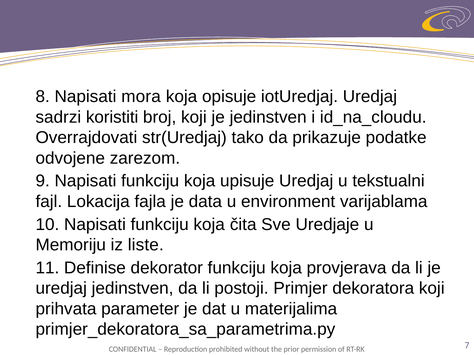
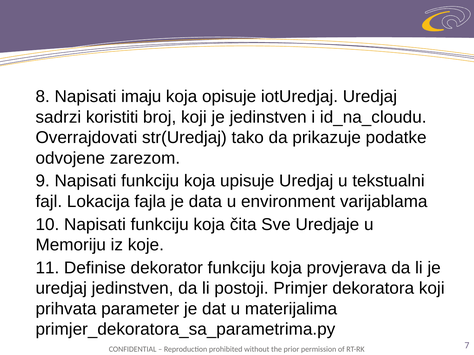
mora: mora -> imaju
liste: liste -> koje
